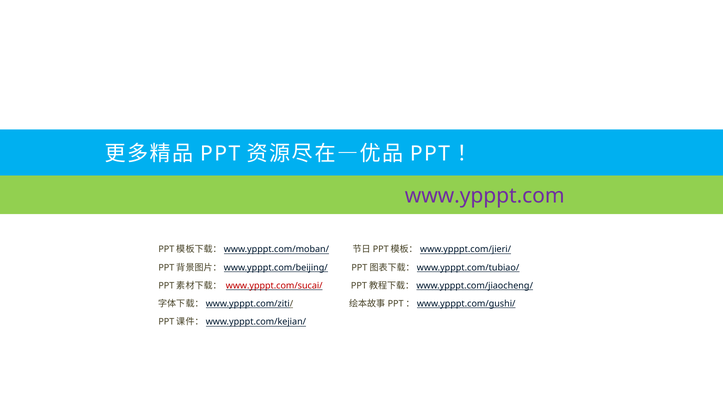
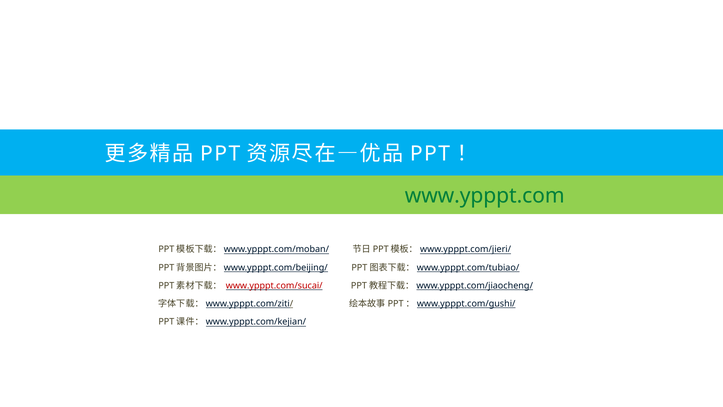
www.ypppt.com colour: purple -> green
